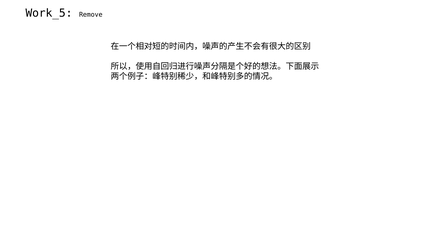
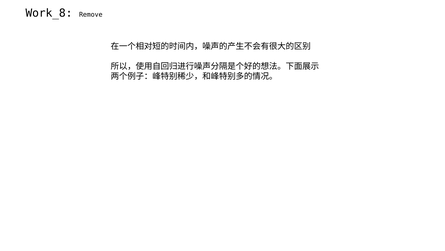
Work_5: Work_5 -> Work_8
